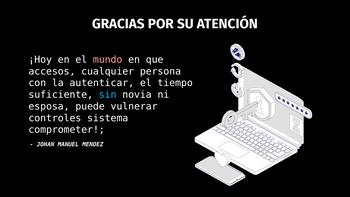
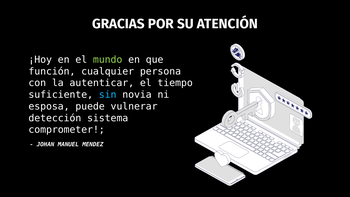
mundo colour: pink -> light green
accesos: accesos -> función
controles: controles -> detección
